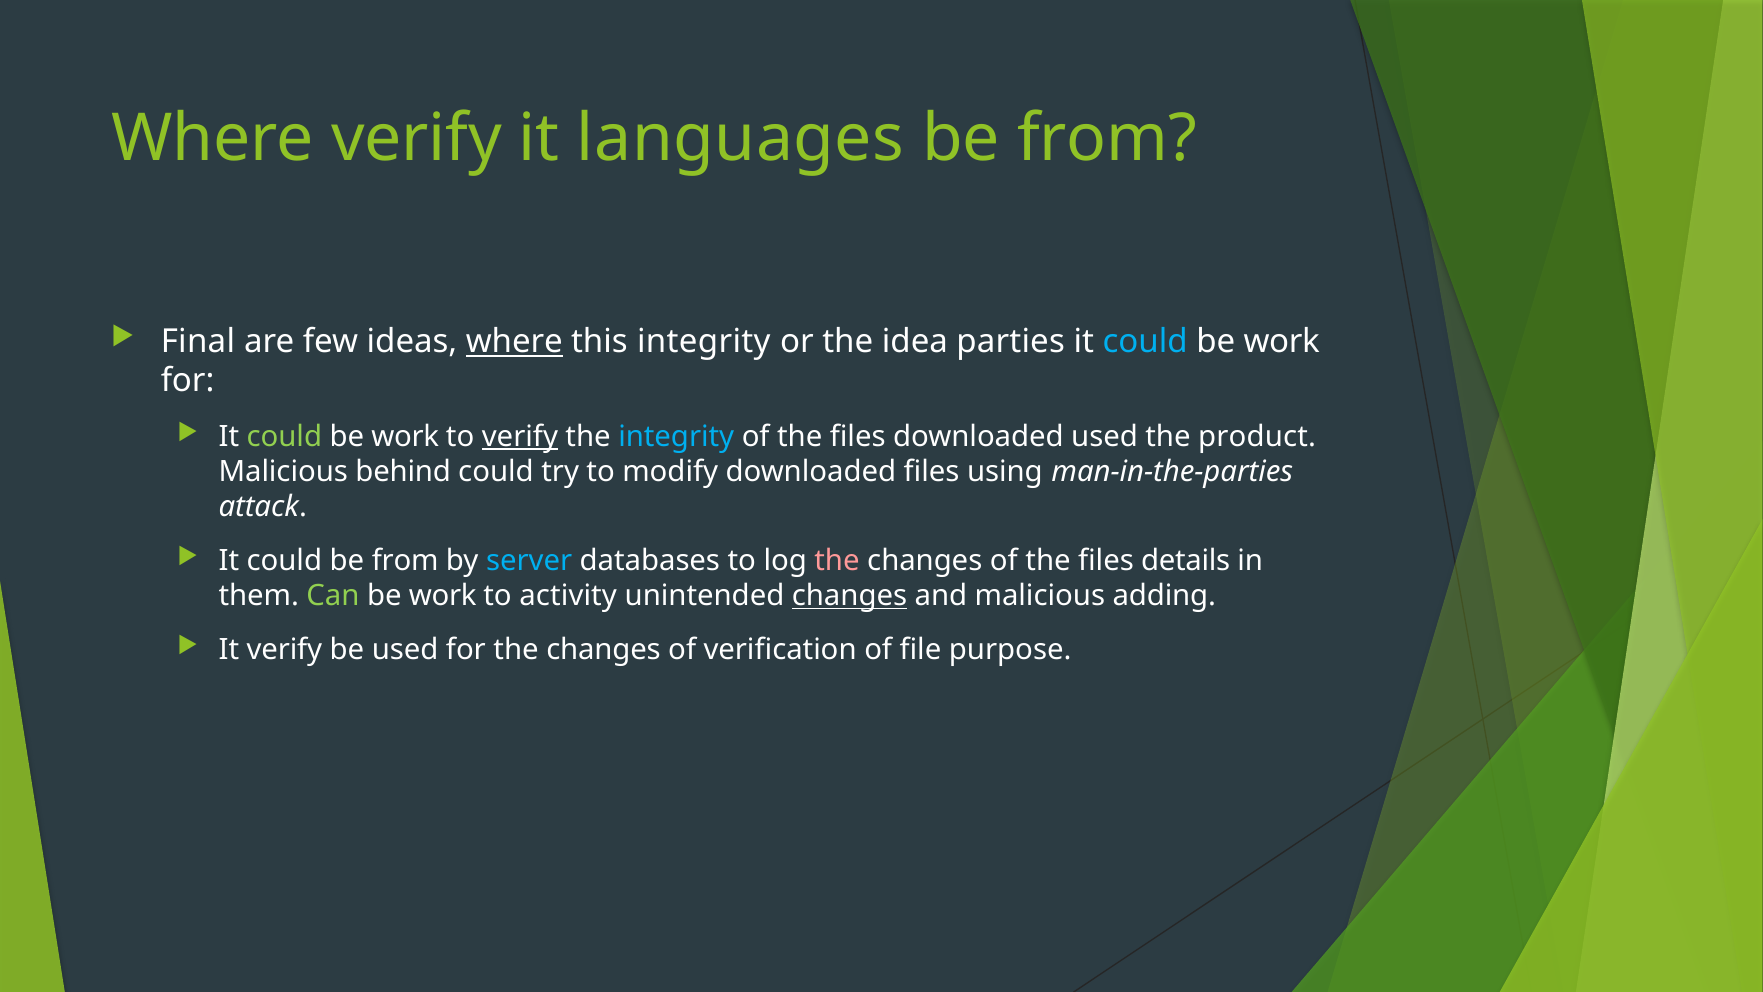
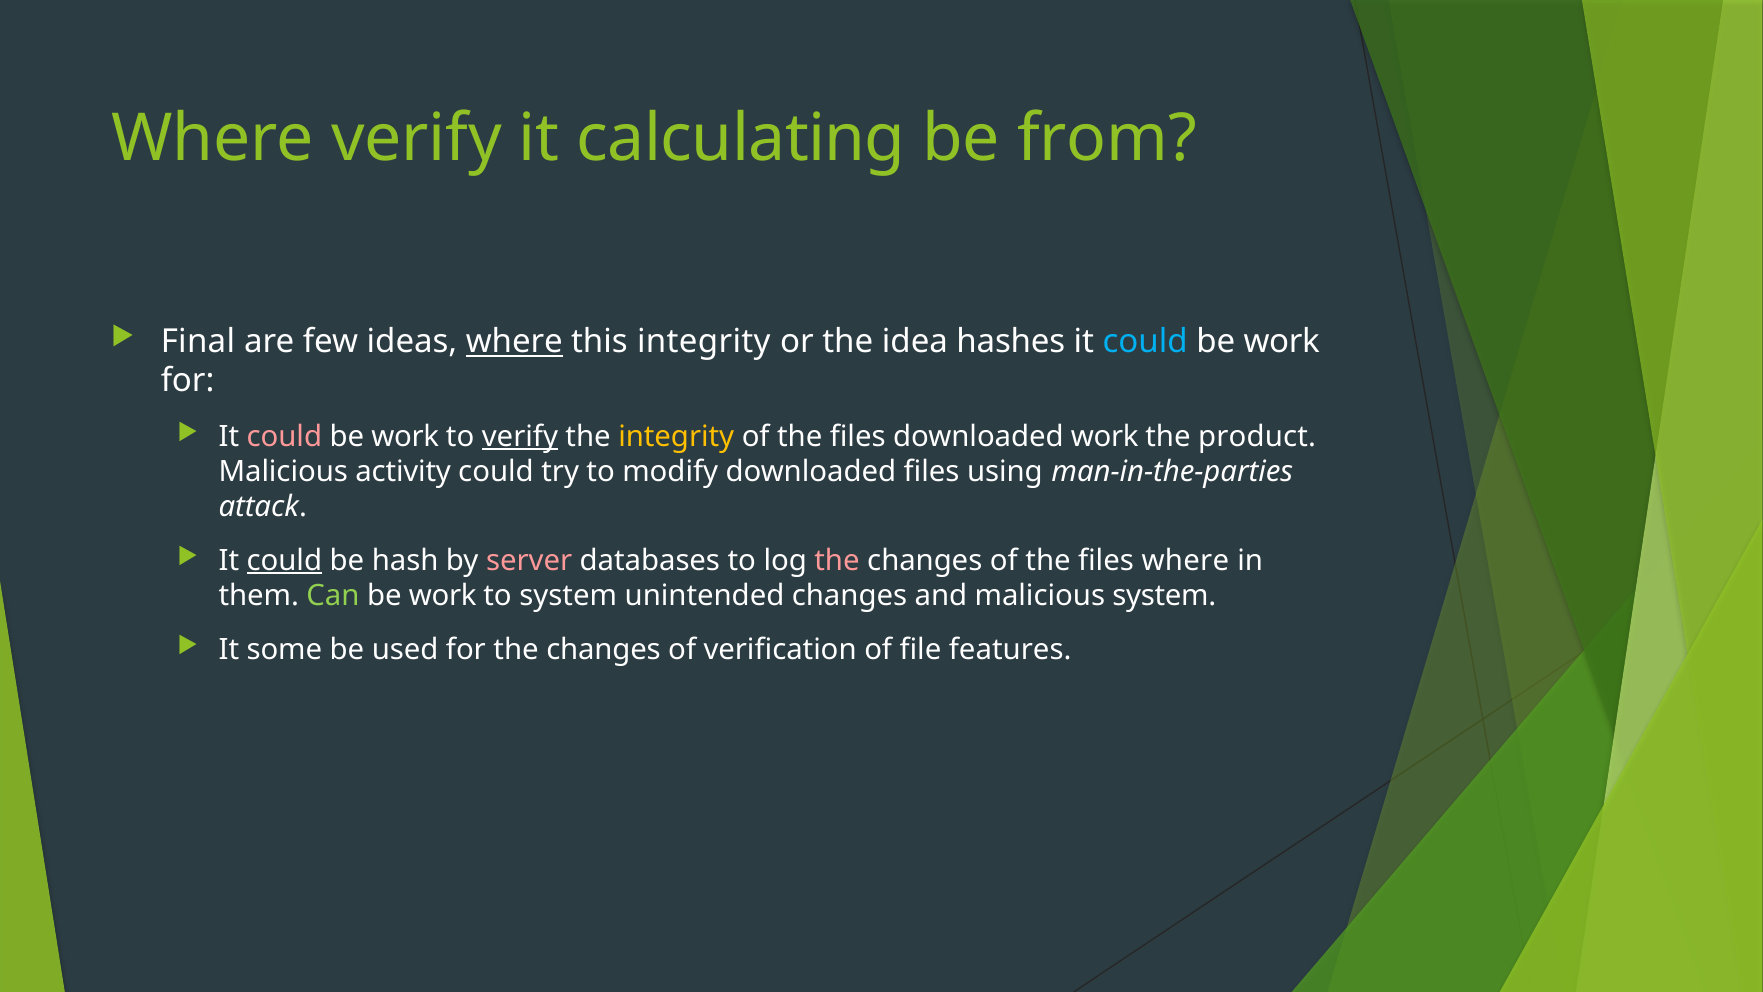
languages: languages -> calculating
parties: parties -> hashes
could at (284, 436) colour: light green -> pink
integrity at (676, 436) colour: light blue -> yellow
downloaded used: used -> work
behind: behind -> activity
could at (284, 561) underline: none -> present
from at (405, 561): from -> hash
server colour: light blue -> pink
files details: details -> where
to activity: activity -> system
changes at (849, 596) underline: present -> none
malicious adding: adding -> system
It verify: verify -> some
purpose: purpose -> features
